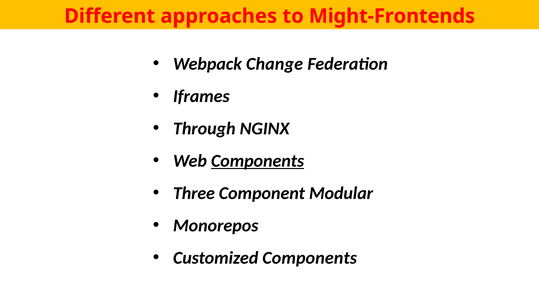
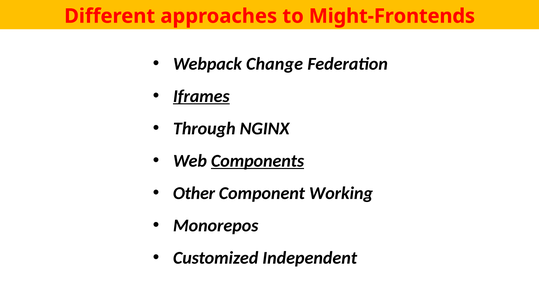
Iframes underline: none -> present
Three: Three -> Other
Modular: Modular -> Working
Customized Components: Components -> Independent
